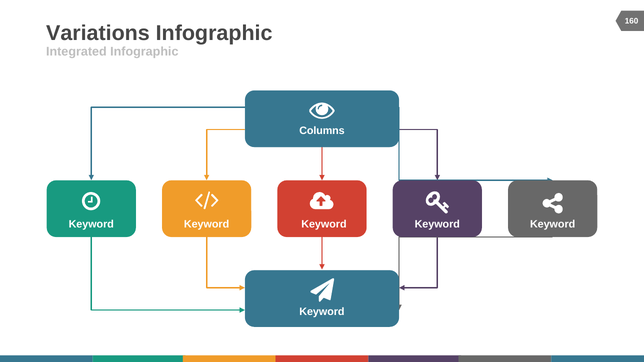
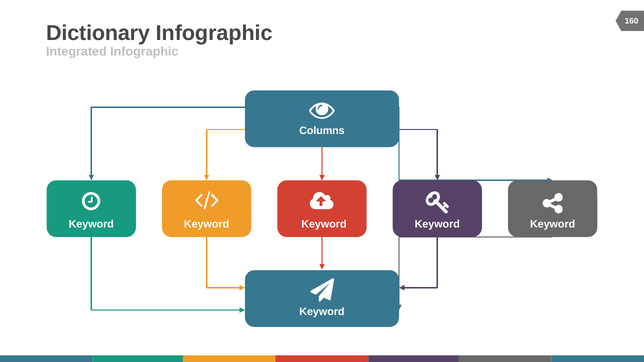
Variations: Variations -> Dictionary
